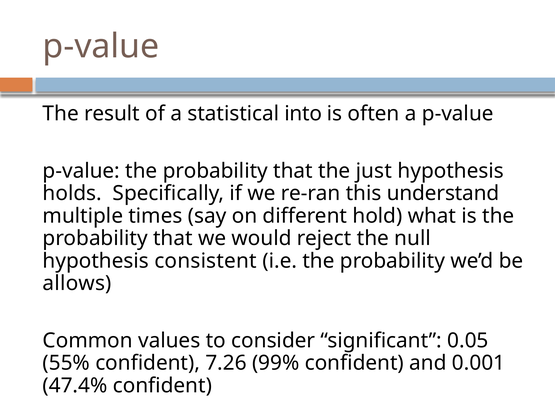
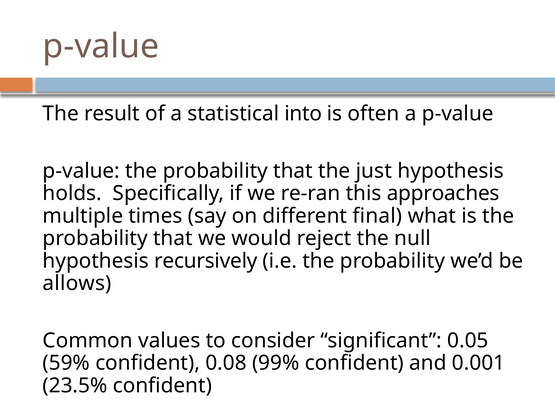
understand: understand -> approaches
hold: hold -> final
consistent: consistent -> recursively
55%: 55% -> 59%
7.26: 7.26 -> 0.08
47.4%: 47.4% -> 23.5%
